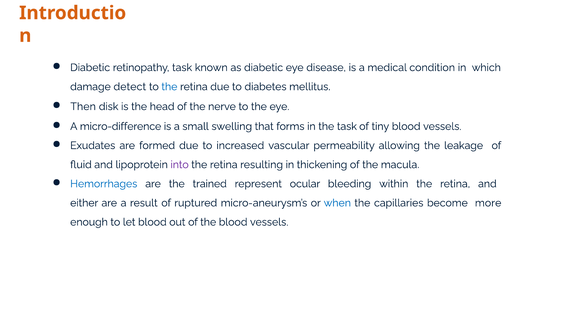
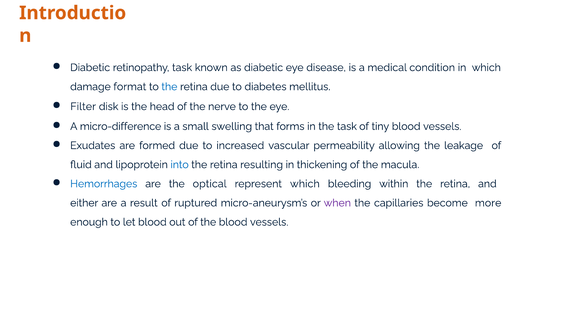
detect: detect -> format
Then: Then -> Filter
into colour: purple -> blue
trained: trained -> optical
represent ocular: ocular -> which
when colour: blue -> purple
